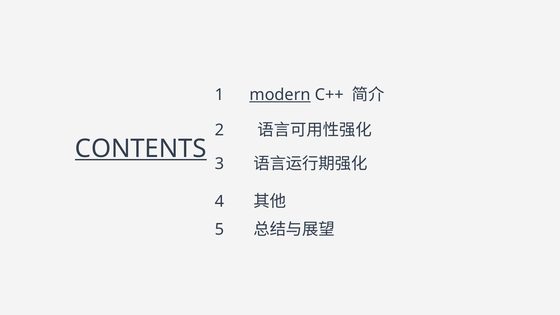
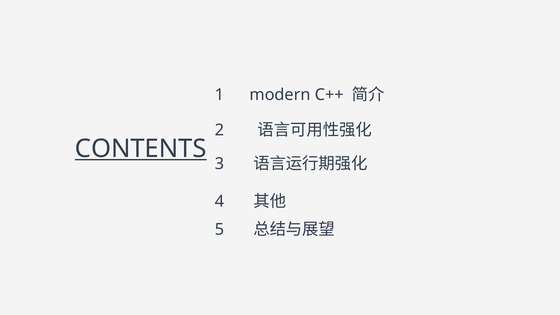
modern underline: present -> none
